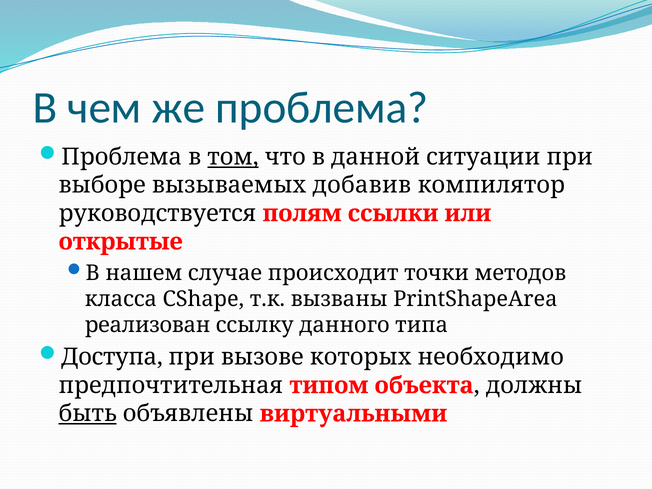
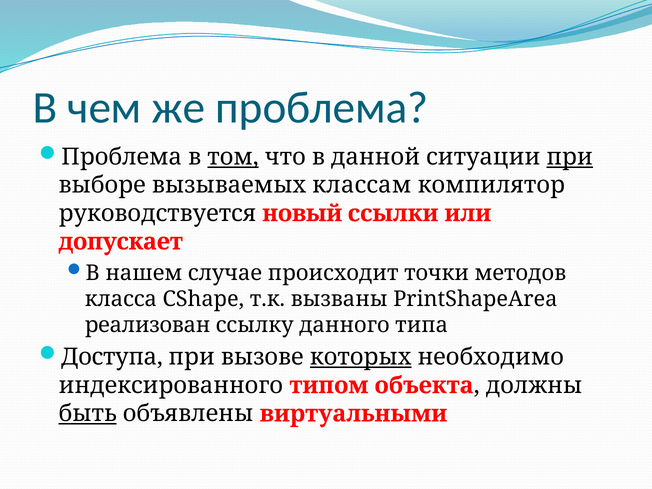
при at (570, 157) underline: none -> present
добавив: добавив -> классам
полям: полям -> новый
открытые: открытые -> допускает
которых underline: none -> present
предпочтительная: предпочтительная -> индексированного
